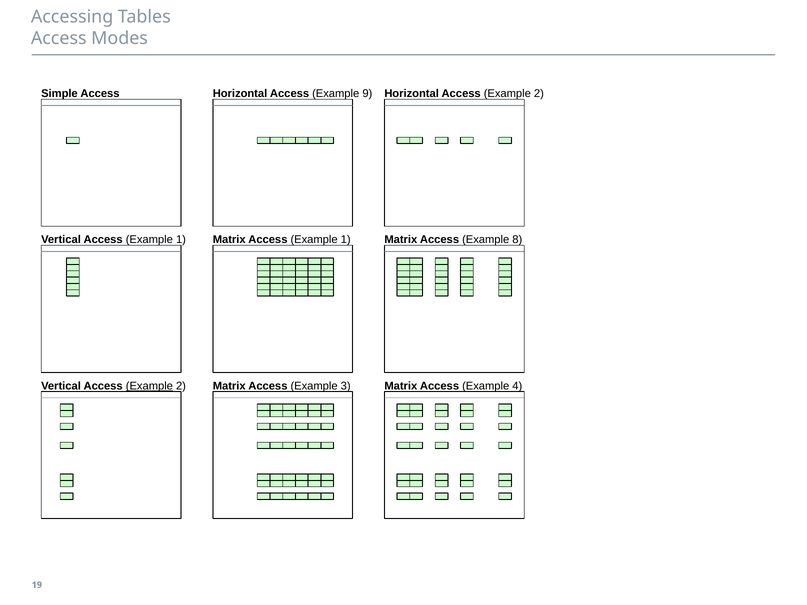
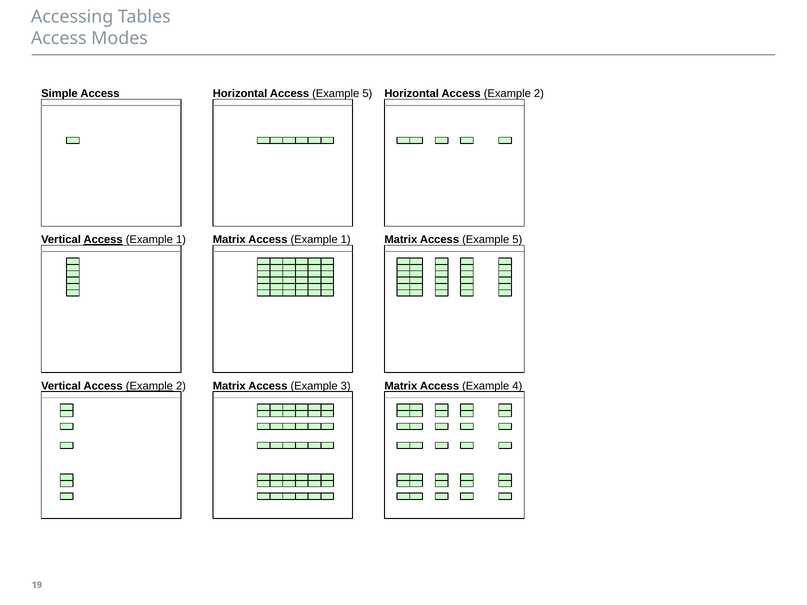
Horizontal Access Example 9: 9 -> 5
Access at (103, 240) underline: none -> present
Matrix Access Example 8: 8 -> 5
